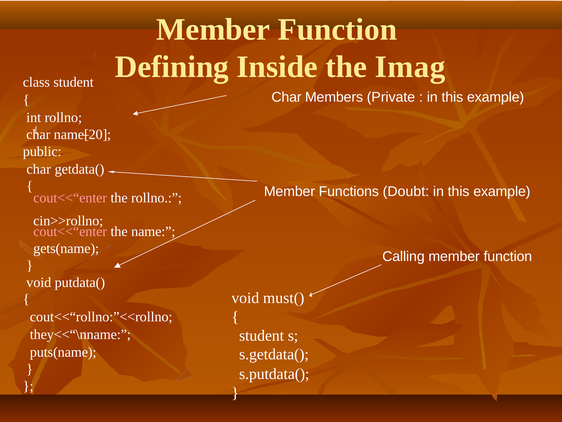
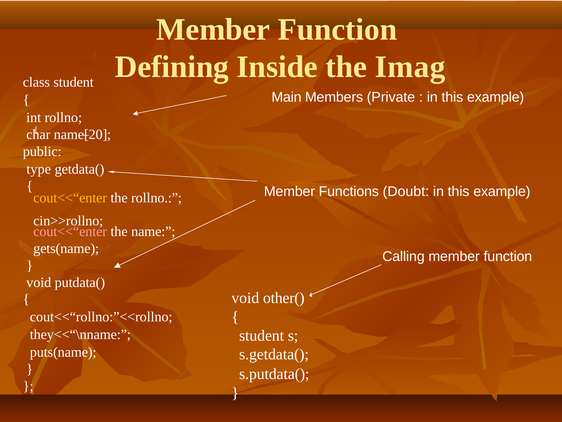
Char at (287, 97): Char -> Main
char at (39, 169): char -> type
cout<<“enter at (70, 197) colour: pink -> yellow
must(: must( -> other(
